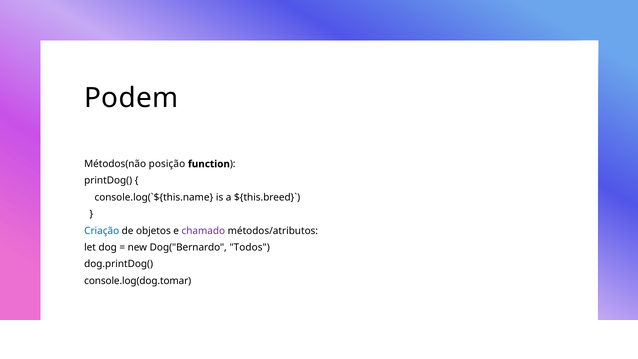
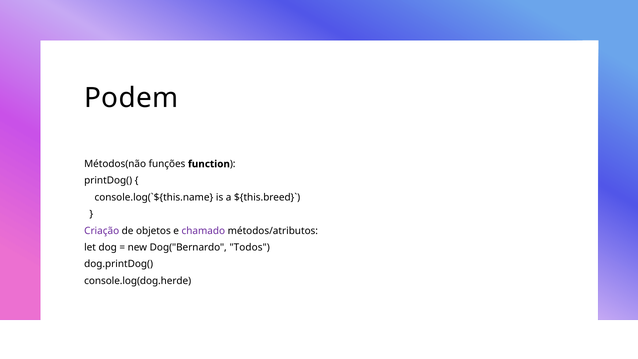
posição: posição -> funções
Criação colour: blue -> purple
console.log(dog.tomar: console.log(dog.tomar -> console.log(dog.herde
